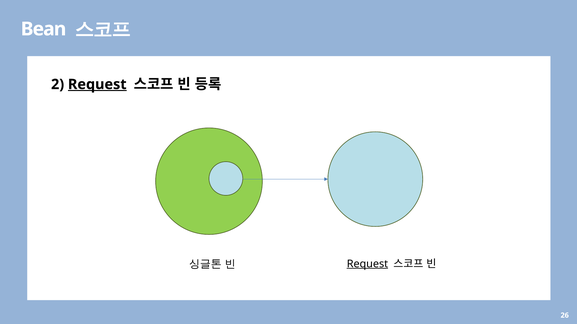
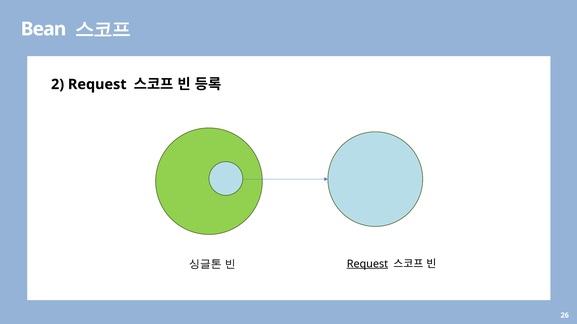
Request at (97, 84) underline: present -> none
